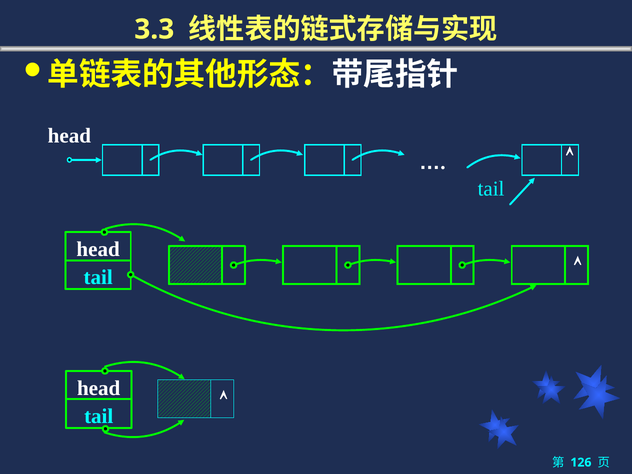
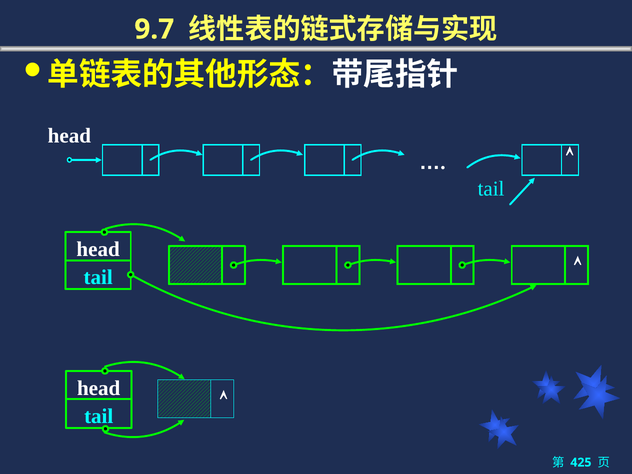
3.3: 3.3 -> 9.7
126: 126 -> 425
